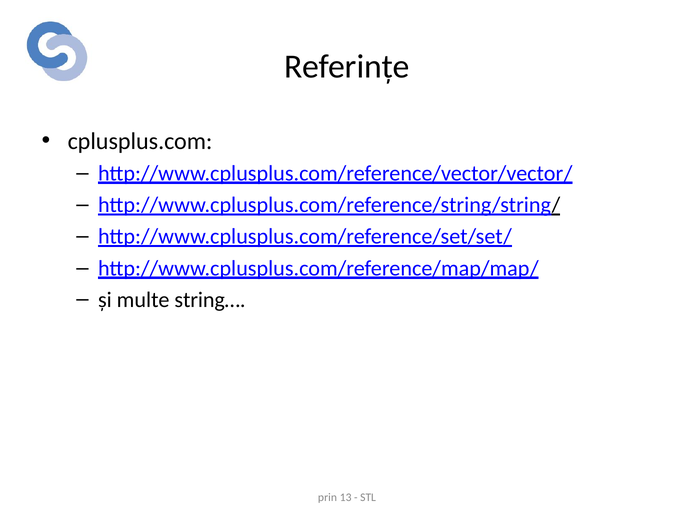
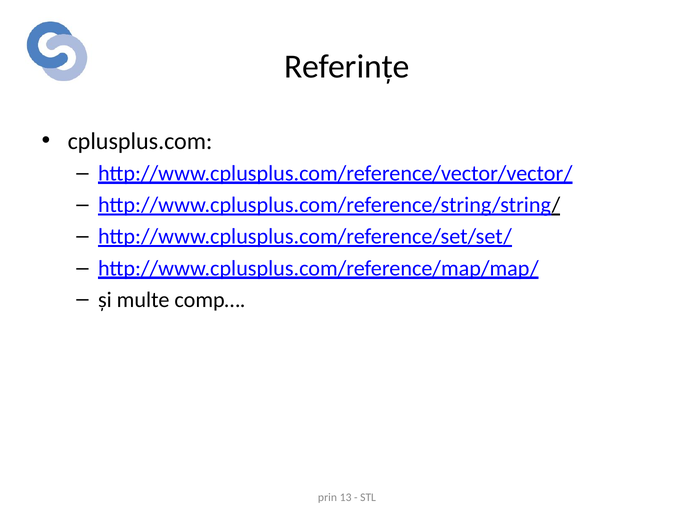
string…: string… -> comp…
